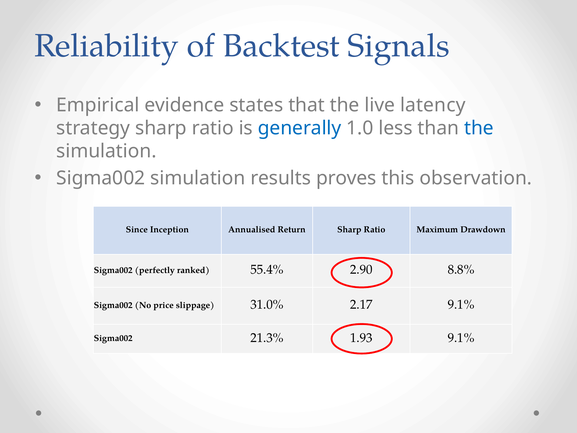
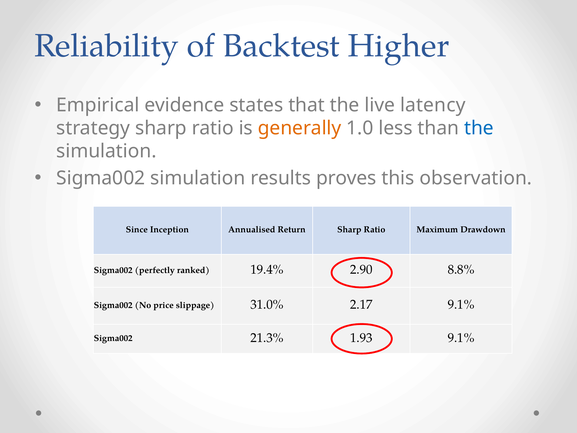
Signals: Signals -> Higher
generally colour: blue -> orange
55.4%: 55.4% -> 19.4%
